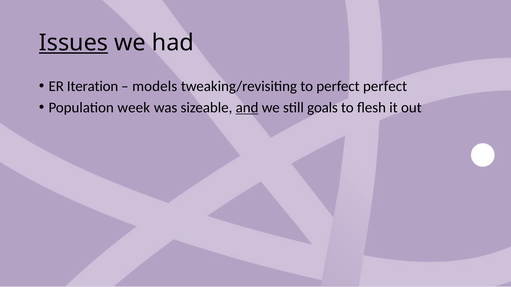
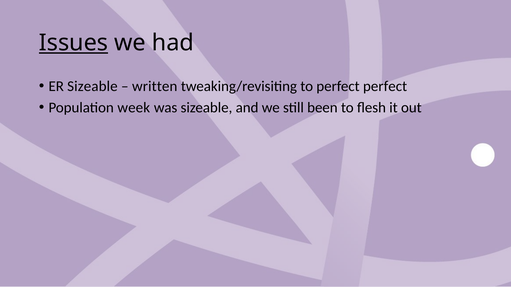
ER Iteration: Iteration -> Sizeable
models: models -> written
and underline: present -> none
goals: goals -> been
